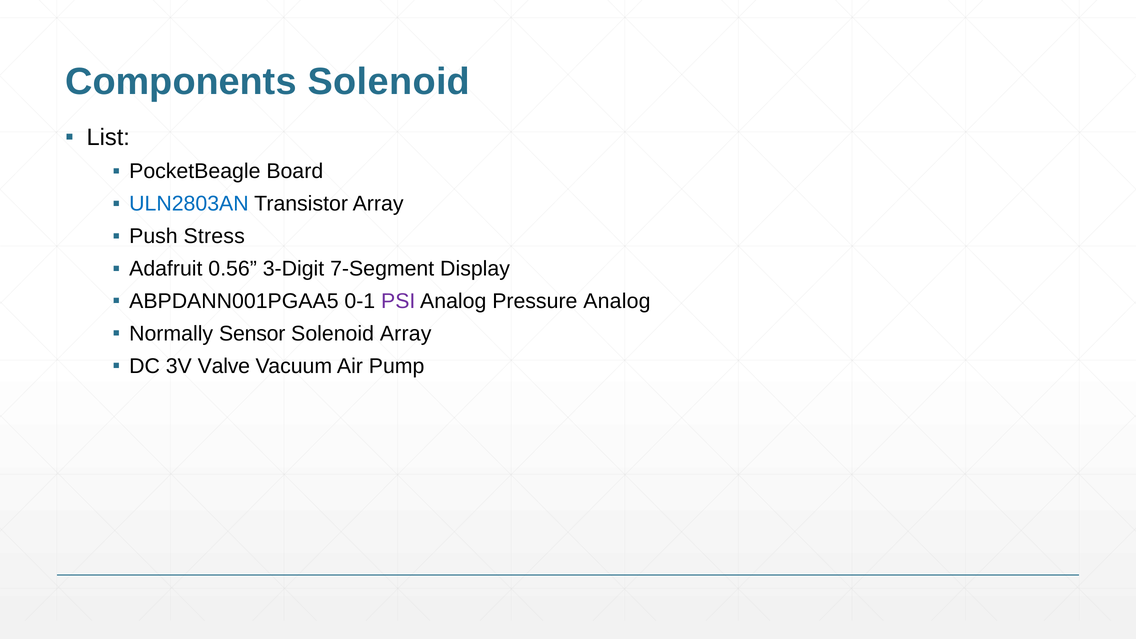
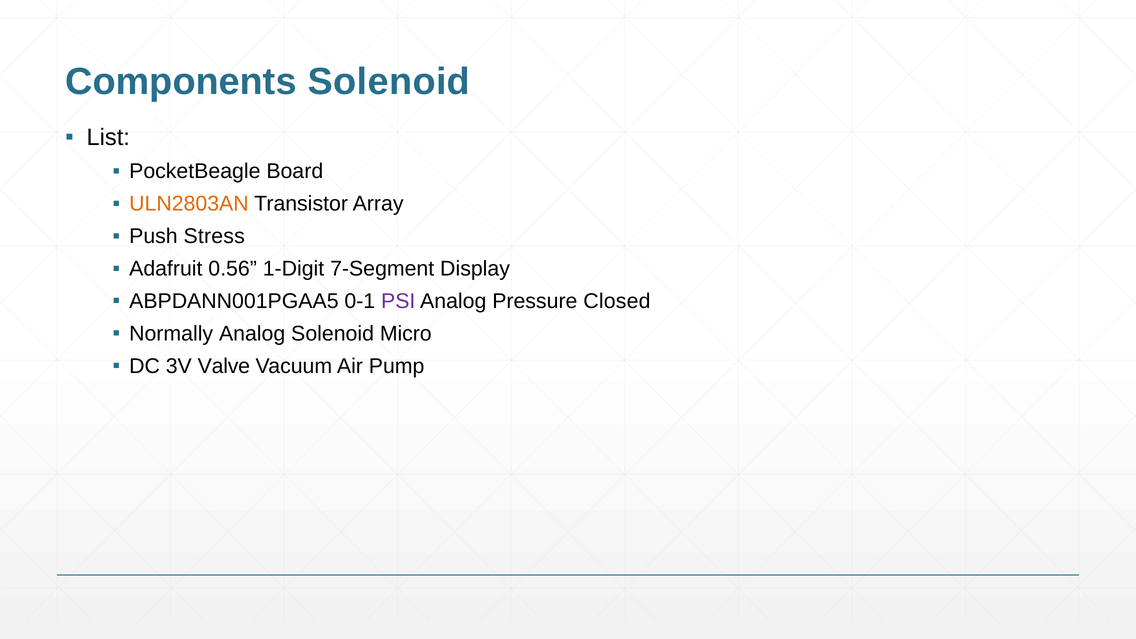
ULN2803AN colour: blue -> orange
3-Digit: 3-Digit -> 1-Digit
Pressure Analog: Analog -> Closed
Normally Sensor: Sensor -> Analog
Solenoid Array: Array -> Micro
